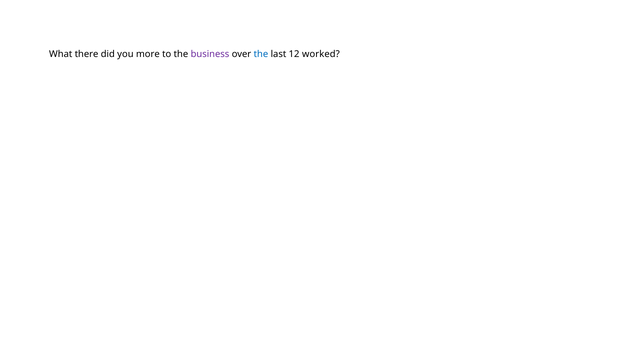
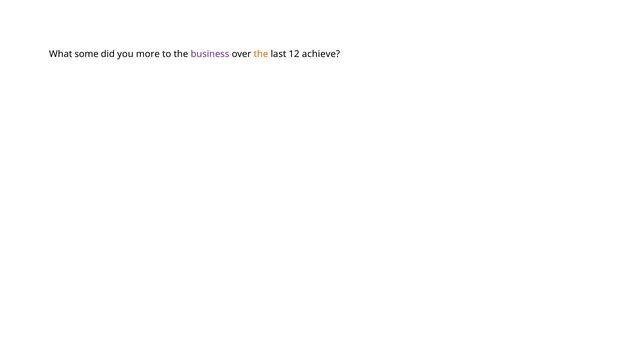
there: there -> some
the at (261, 54) colour: blue -> orange
worked: worked -> achieve
